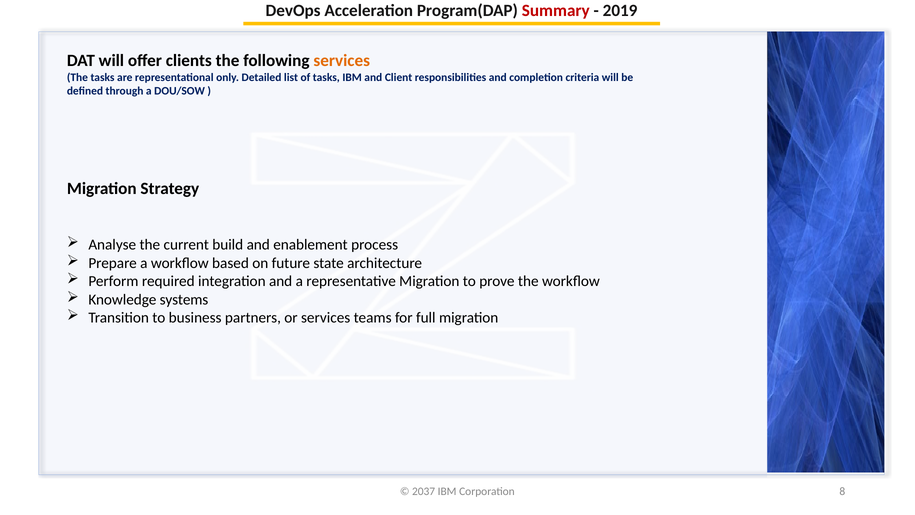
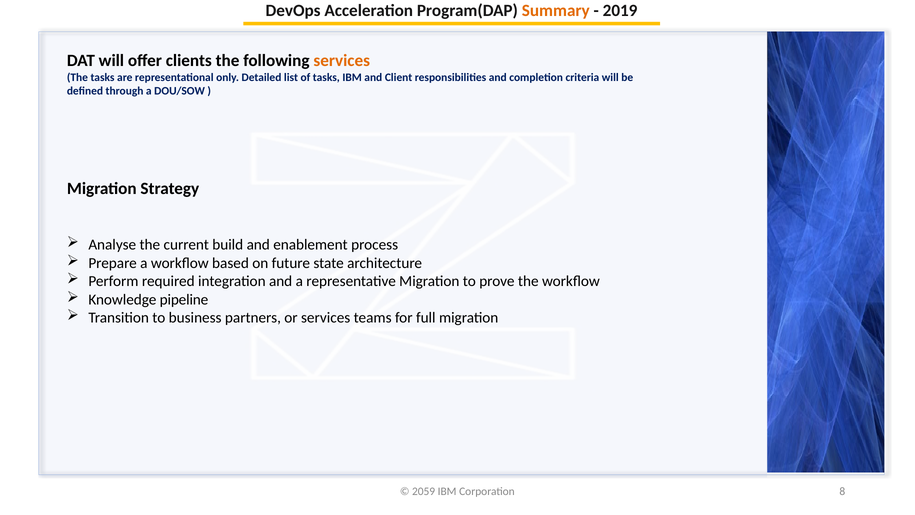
Summary colour: red -> orange
systems: systems -> pipeline
2037: 2037 -> 2059
